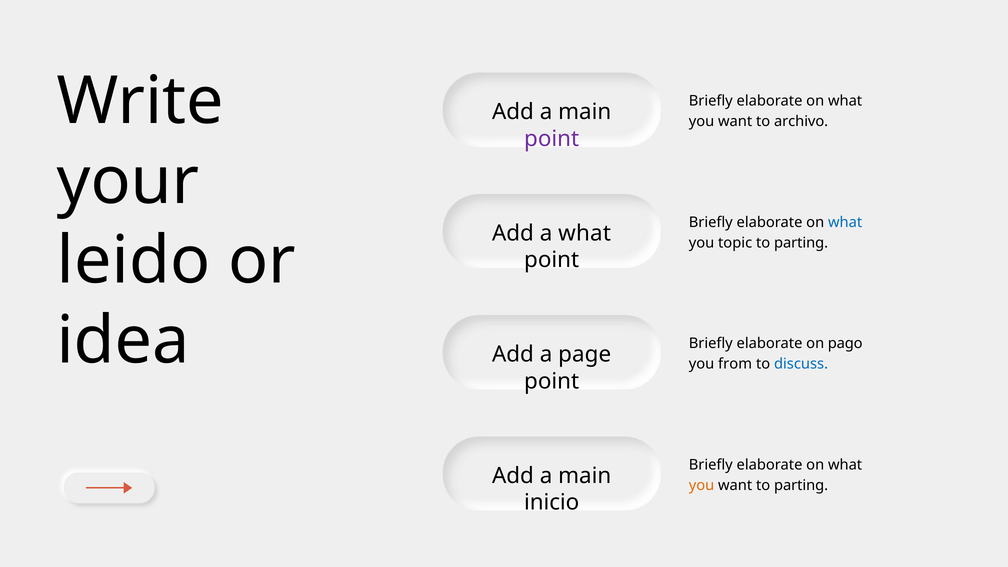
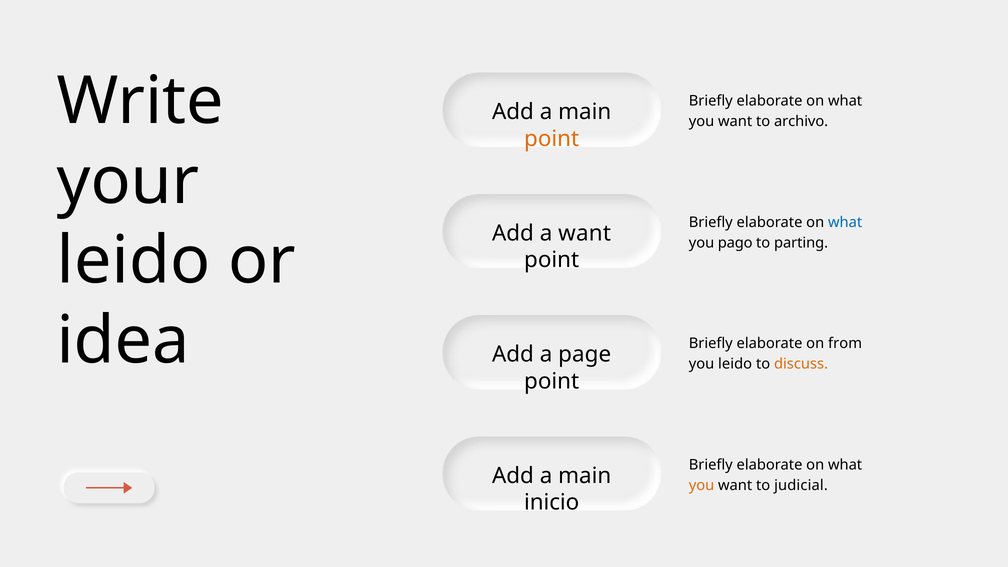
point at (552, 139) colour: purple -> orange
a what: what -> want
topic: topic -> pago
pago: pago -> from
you from: from -> leido
discuss colour: blue -> orange
want to parting: parting -> judicial
